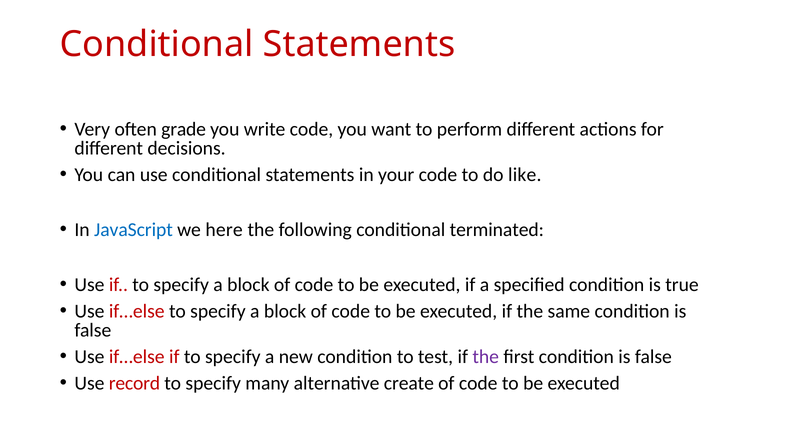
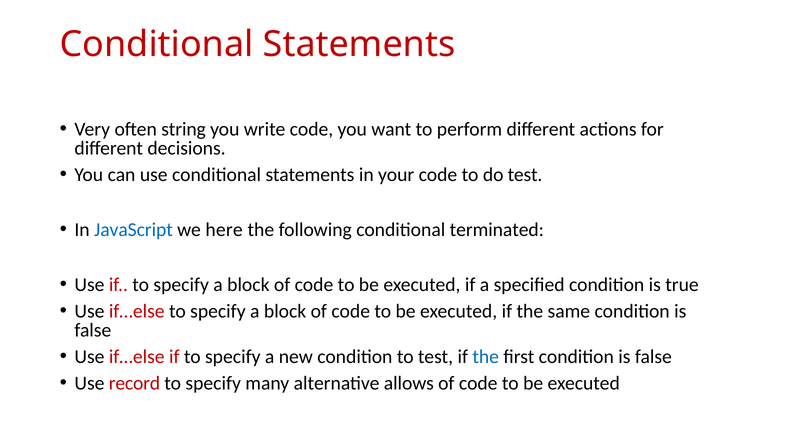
grade: grade -> string
do like: like -> test
the at (486, 357) colour: purple -> blue
create: create -> allows
